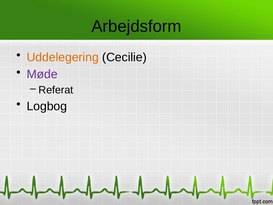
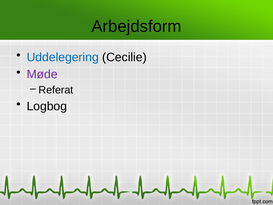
Uddelegering colour: orange -> blue
